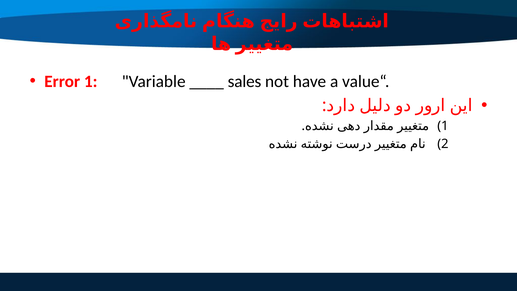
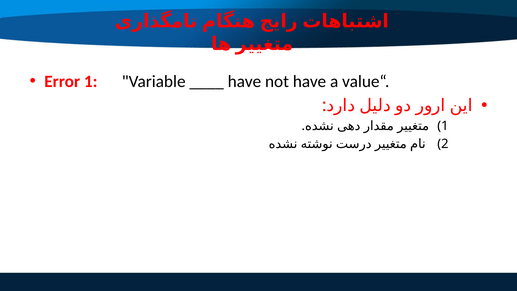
sales at (244, 81): sales -> have
